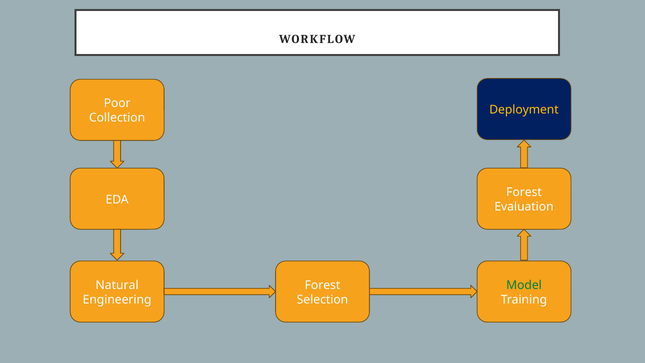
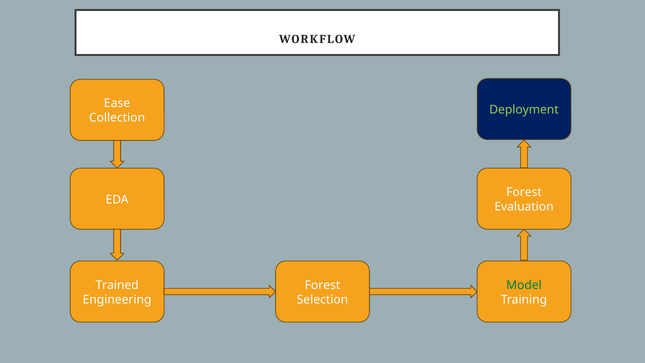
Poor: Poor -> Ease
Deployment colour: yellow -> light green
Natural: Natural -> Trained
